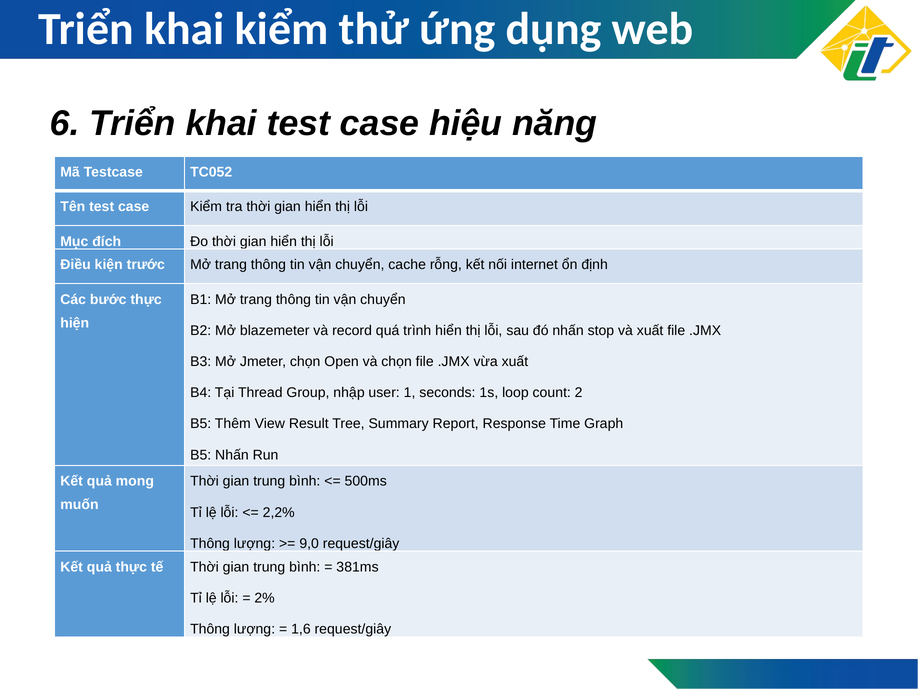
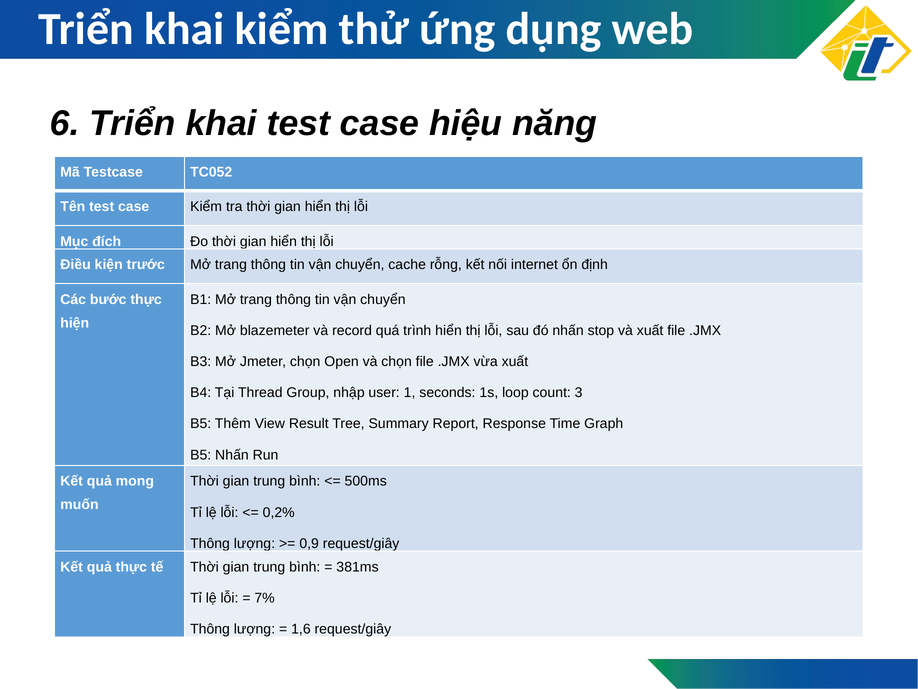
2: 2 -> 3
2,2%: 2,2% -> 0,2%
9,0: 9,0 -> 0,9
2%: 2% -> 7%
